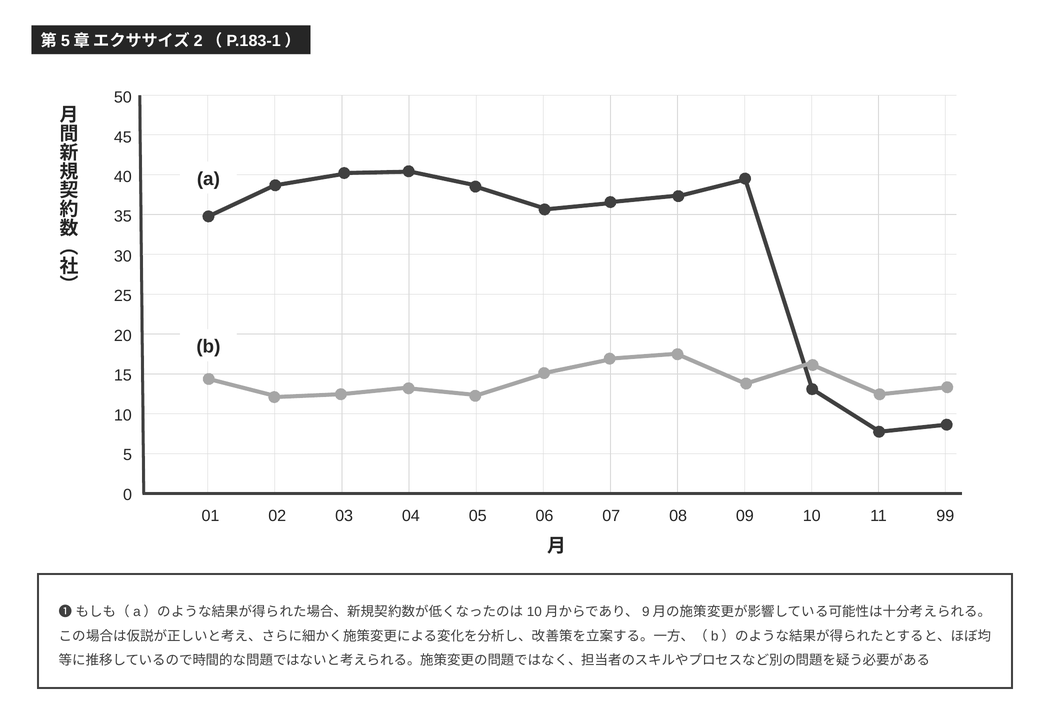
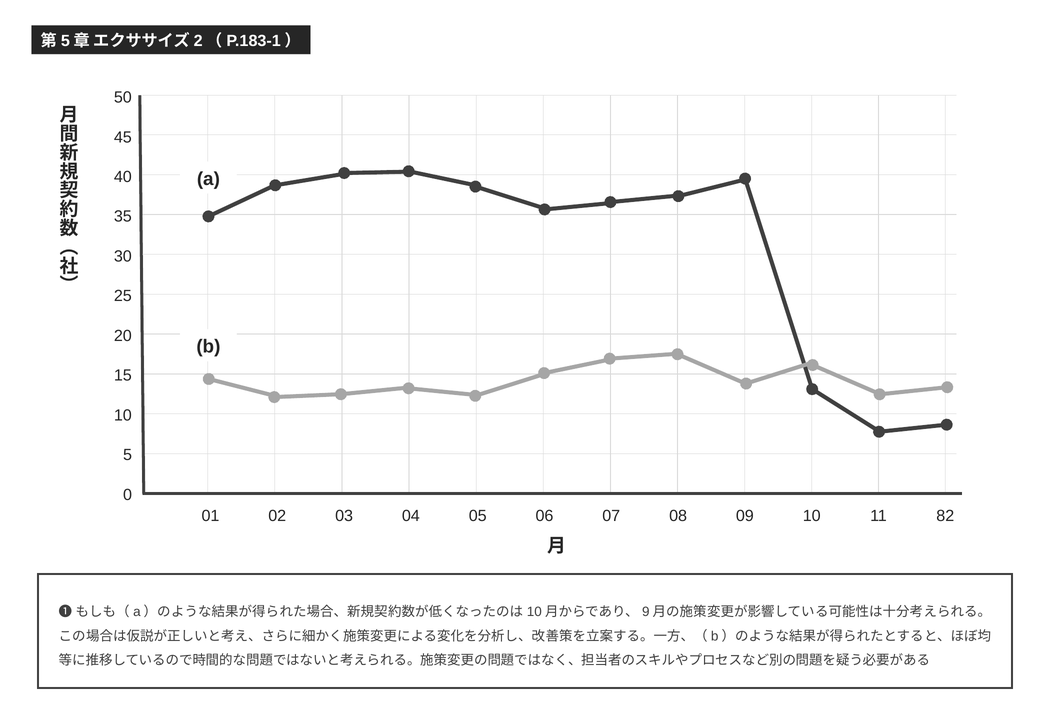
99: 99 -> 82
